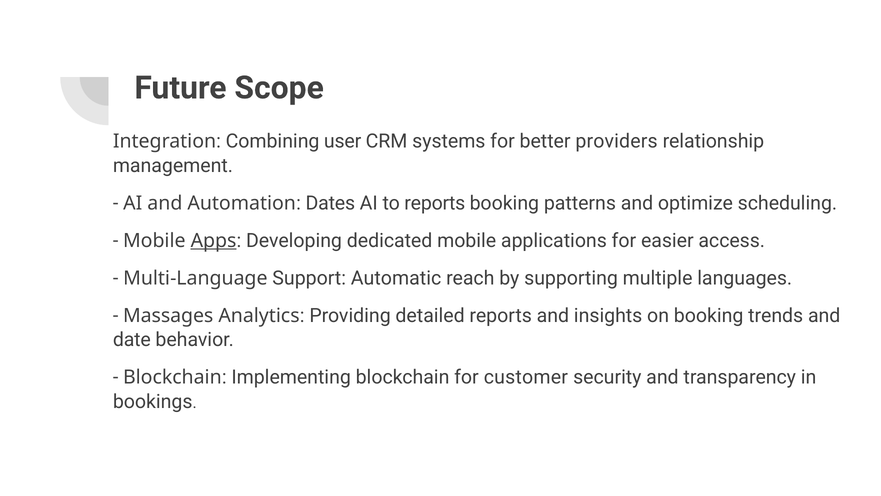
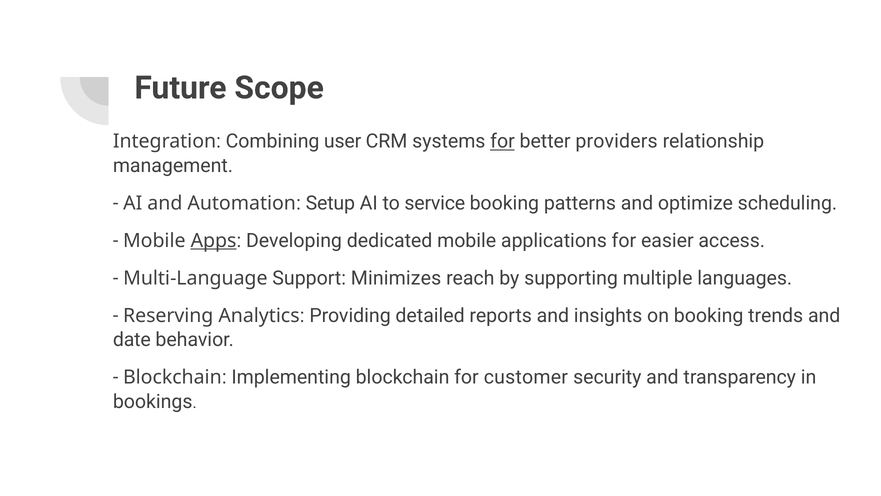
for at (503, 141) underline: none -> present
Dates: Dates -> Setup
to reports: reports -> service
Automatic: Automatic -> Minimizes
Massages: Massages -> Reserving
